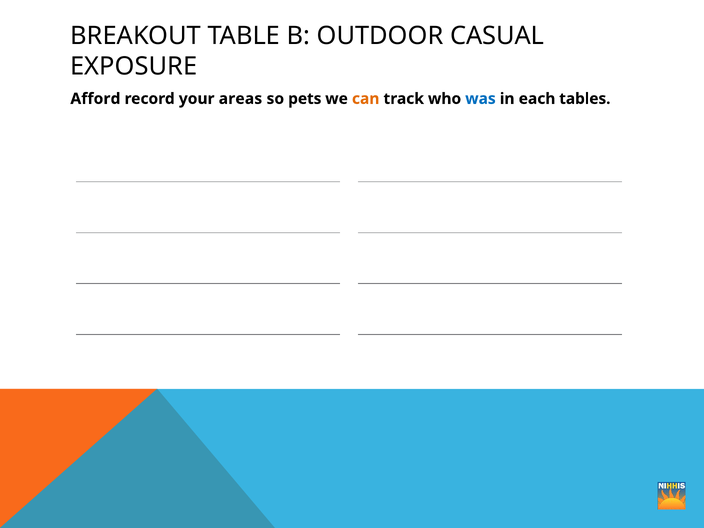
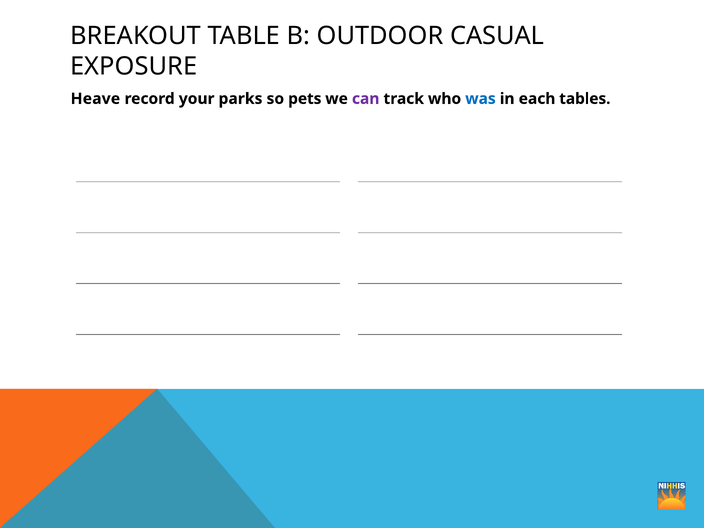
Afford: Afford -> Heave
areas: areas -> parks
can colour: orange -> purple
